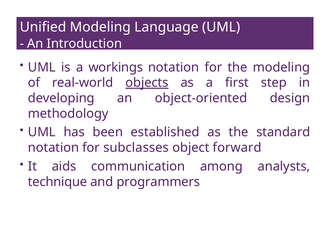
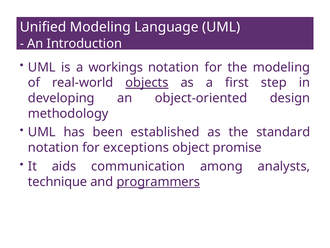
subclasses: subclasses -> exceptions
forward: forward -> promise
programmers underline: none -> present
